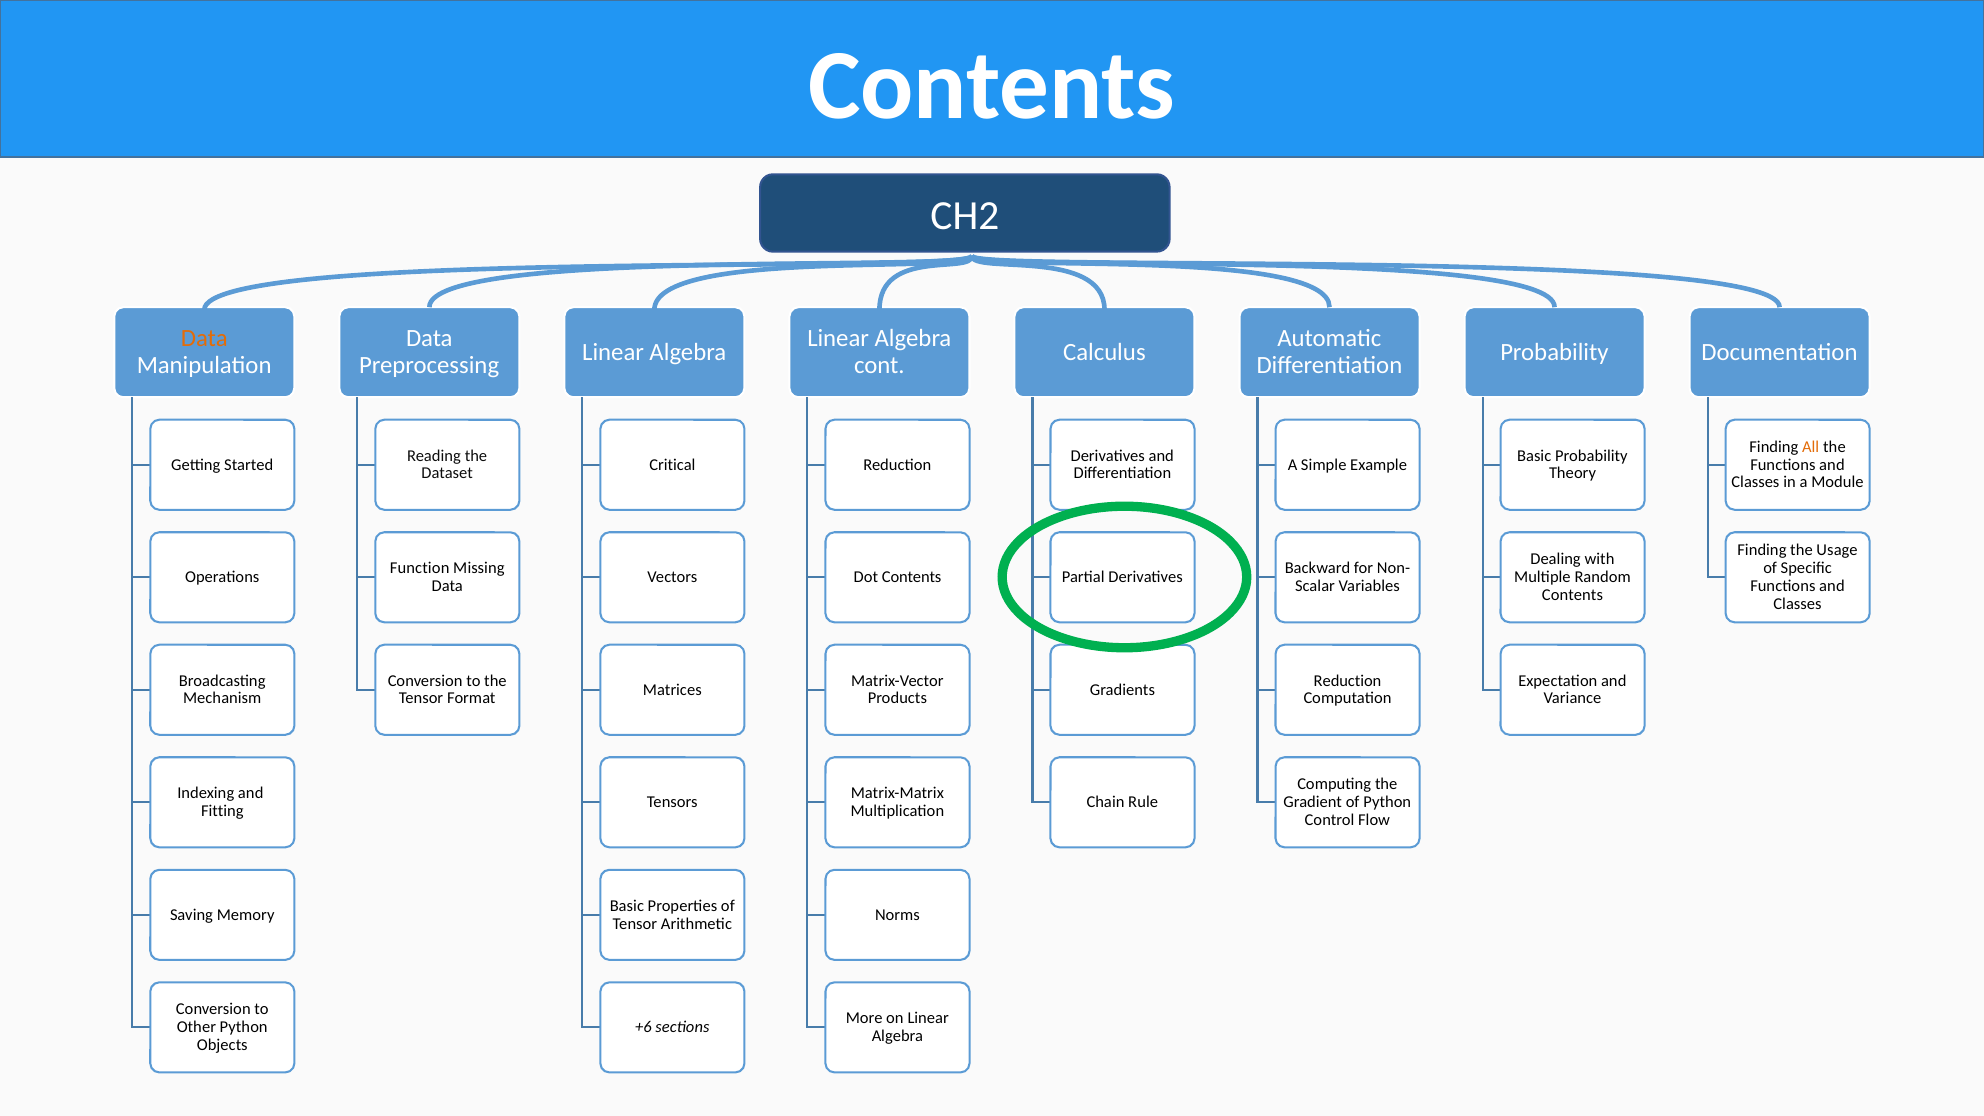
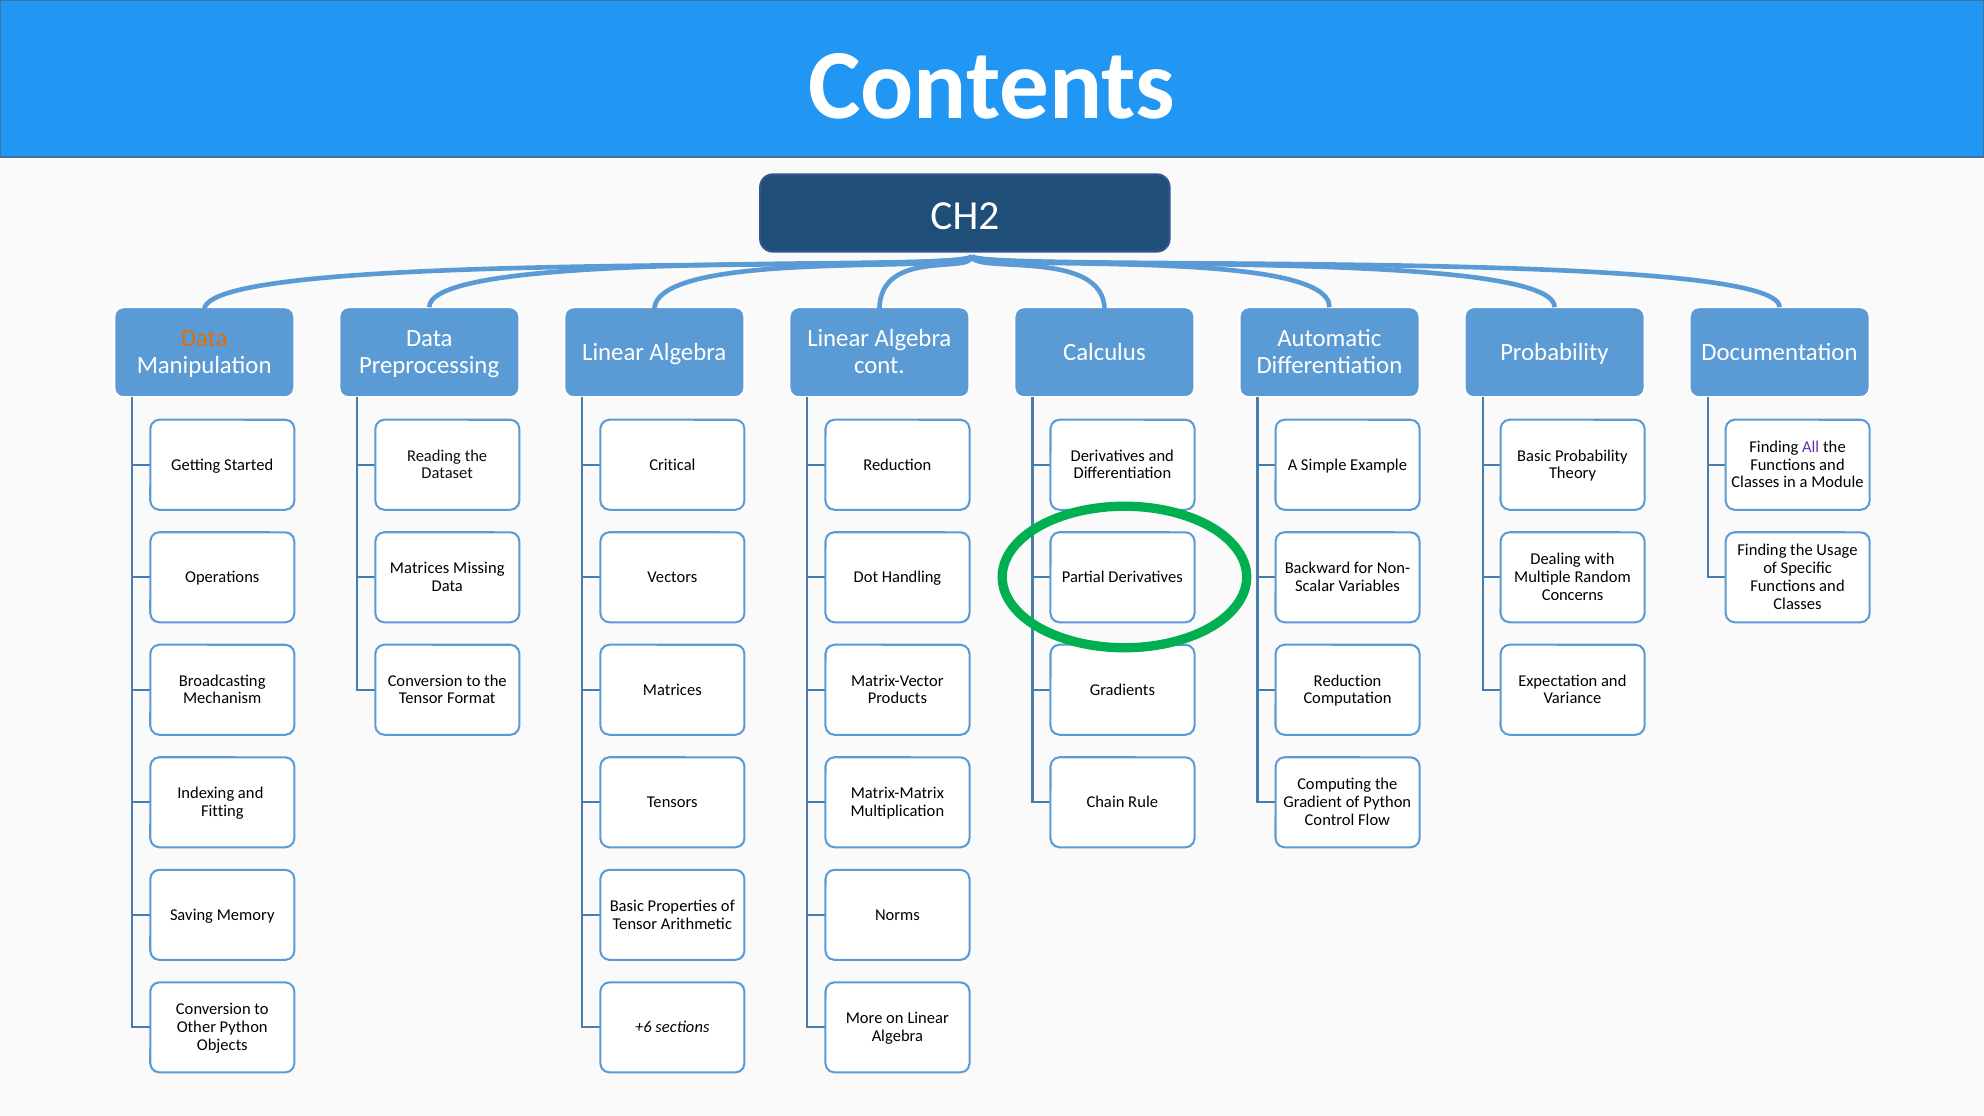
All colour: orange -> purple
Function at (420, 568): Function -> Matrices
Dot Contents: Contents -> Handling
Contents at (1572, 595): Contents -> Concerns
